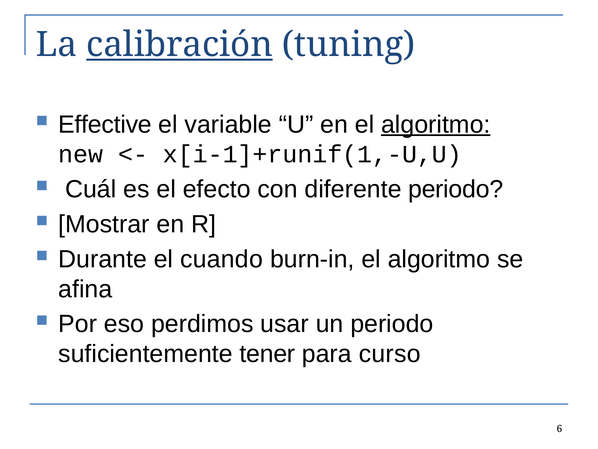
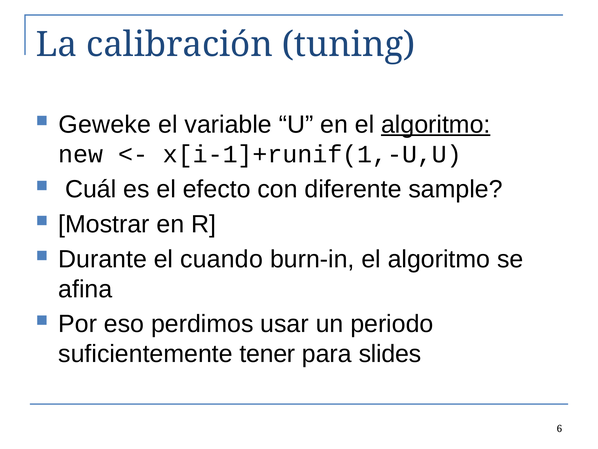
calibración underline: present -> none
Effective: Effective -> Geweke
diferente periodo: periodo -> sample
curso: curso -> slides
